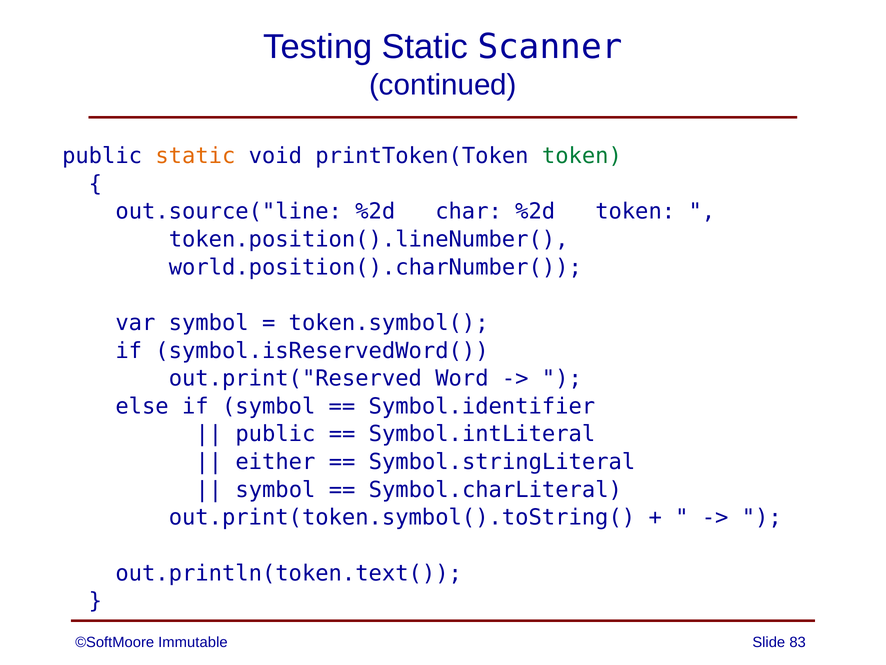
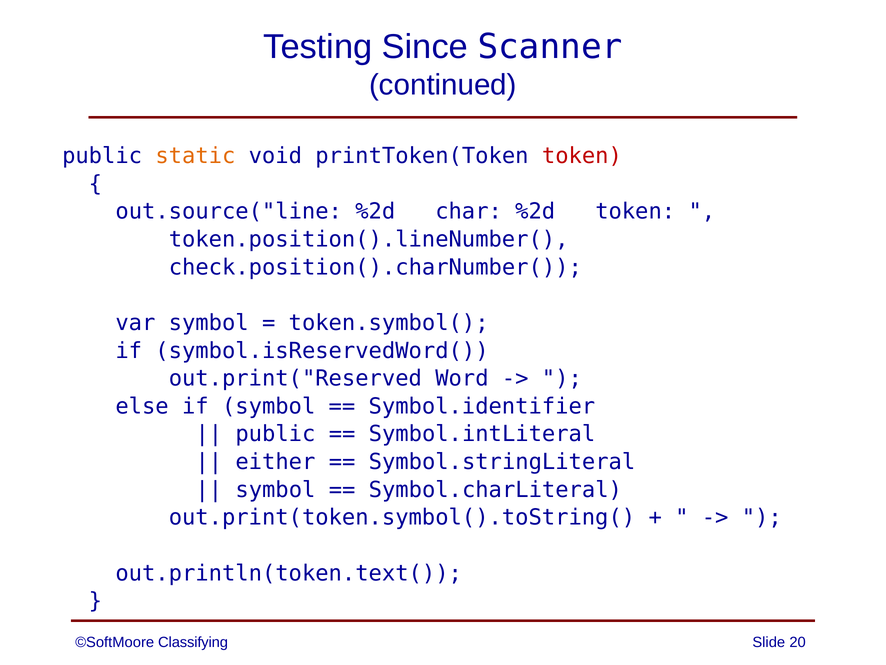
Testing Static: Static -> Since
token at (582, 156) colour: green -> red
world.position().charNumber(: world.position().charNumber( -> check.position().charNumber(
Immutable: Immutable -> Classifying
83: 83 -> 20
